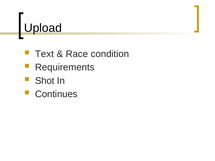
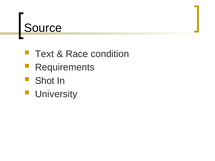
Upload: Upload -> Source
Continues: Continues -> University
